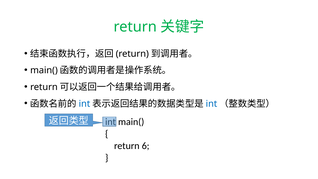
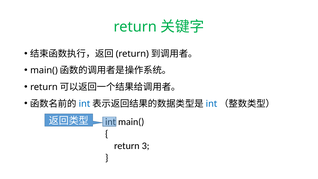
6: 6 -> 3
